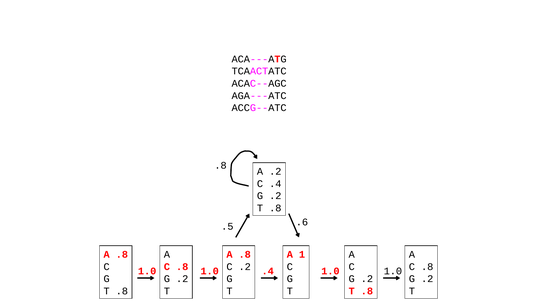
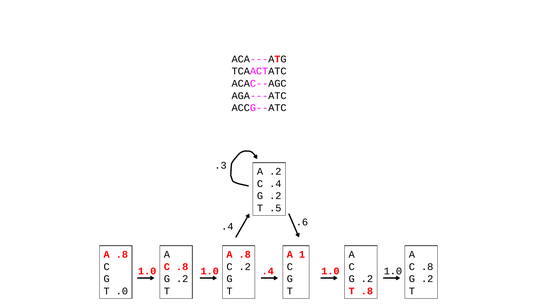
.8 at (221, 166): .8 -> .3
.8 at (275, 208): .8 -> .5
.5 at (227, 227): .5 -> .4
.8 at (122, 292): .8 -> .0
